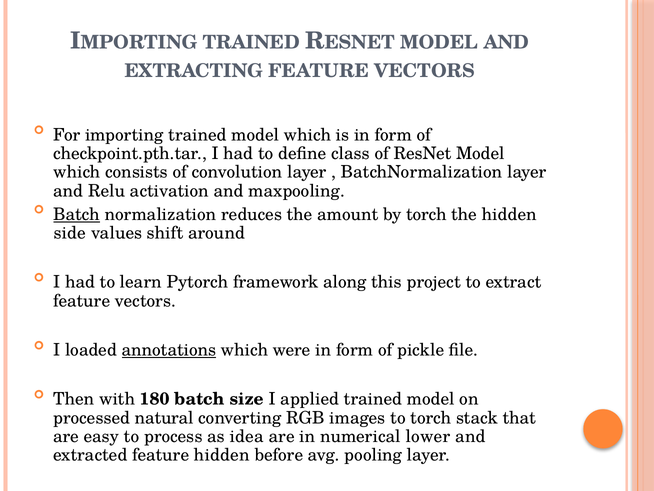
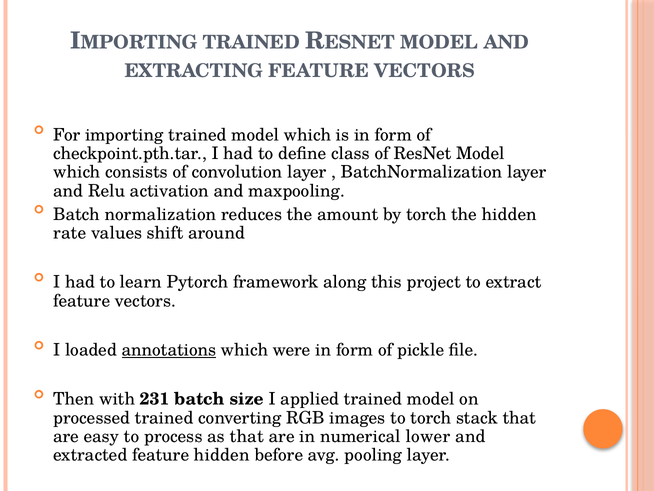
Batch at (77, 214) underline: present -> none
side: side -> rate
180: 180 -> 231
processed natural: natural -> trained
as idea: idea -> that
